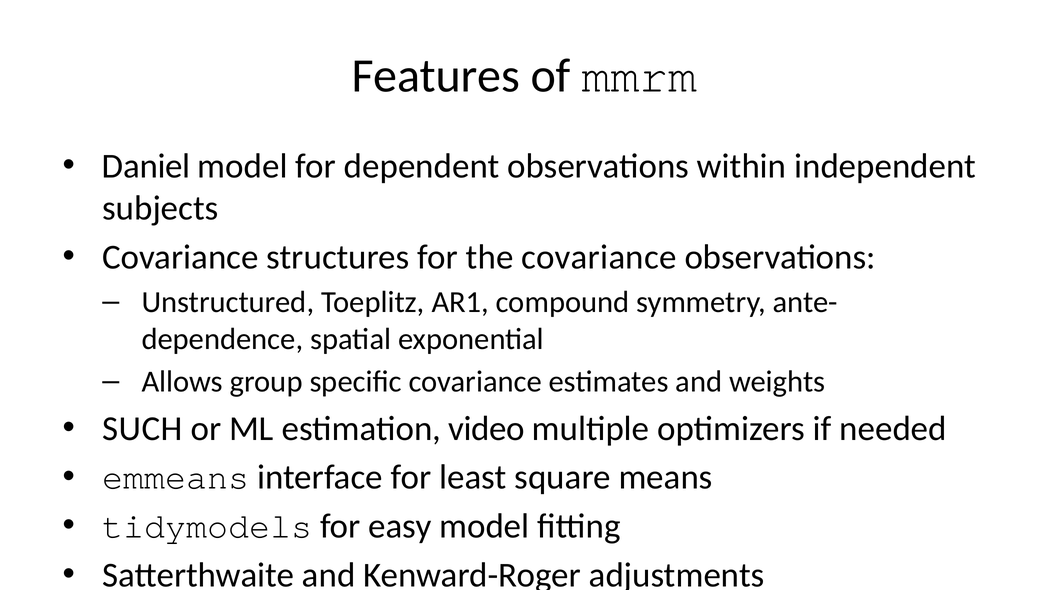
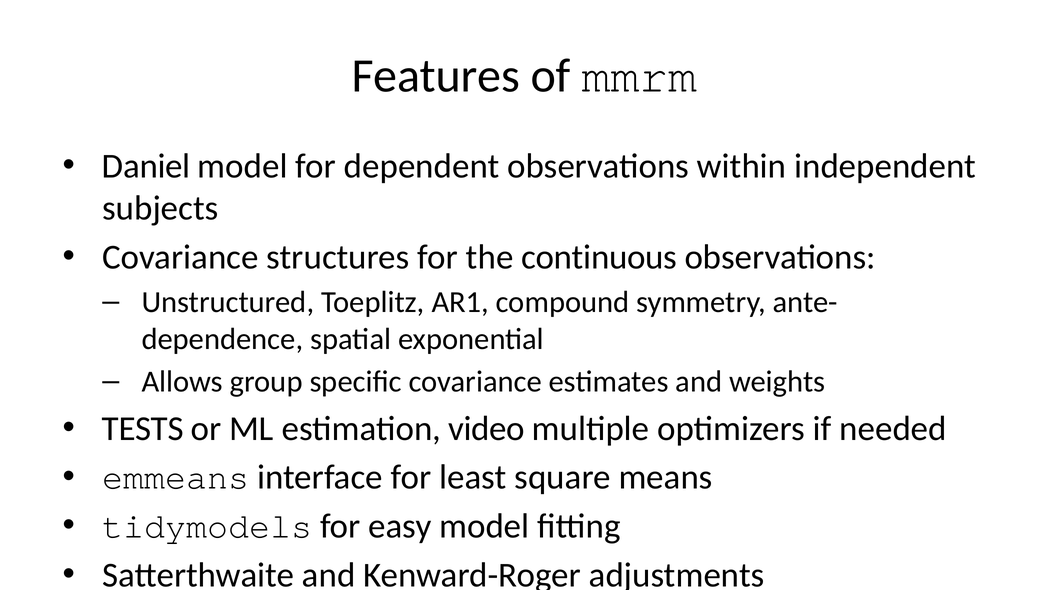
the covariance: covariance -> continuous
SUCH: SUCH -> TESTS
